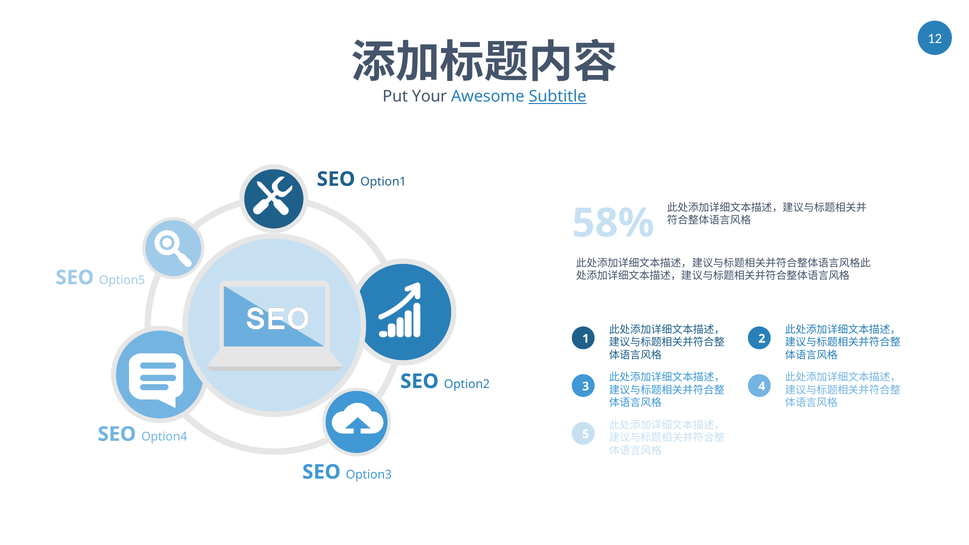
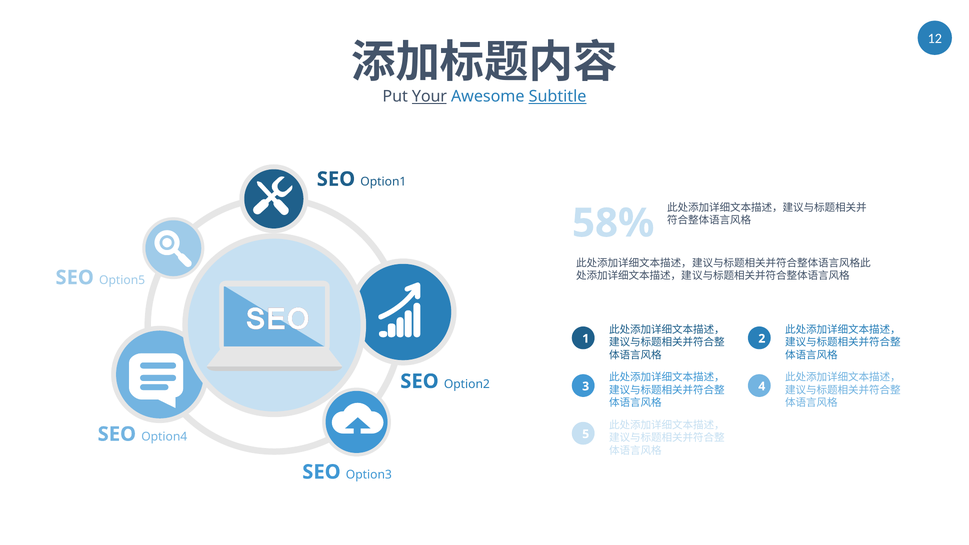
Your underline: none -> present
